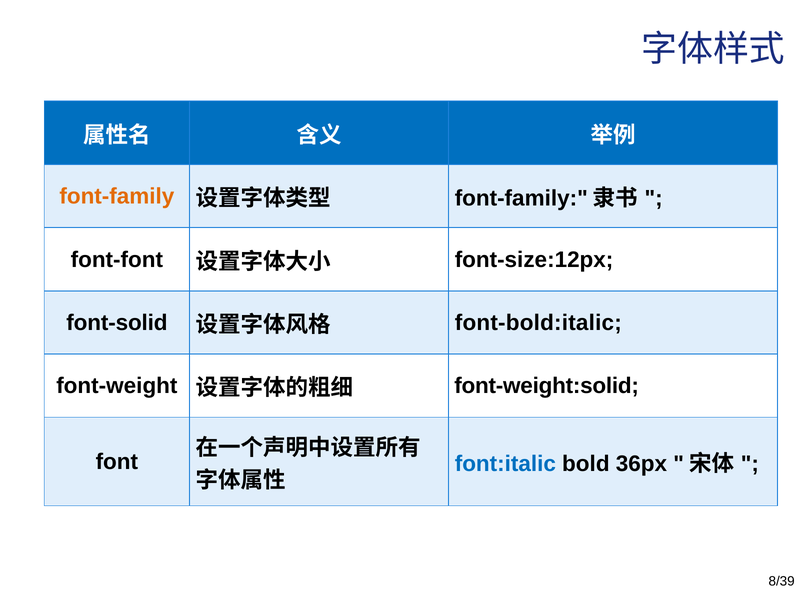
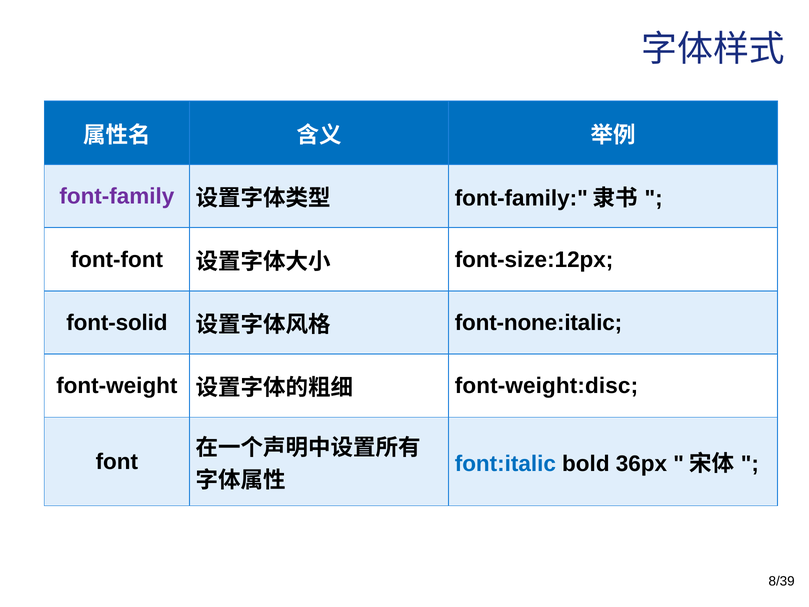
font-family colour: orange -> purple
font-bold:italic: font-bold:italic -> font-none:italic
font-weight:solid: font-weight:solid -> font-weight:disc
